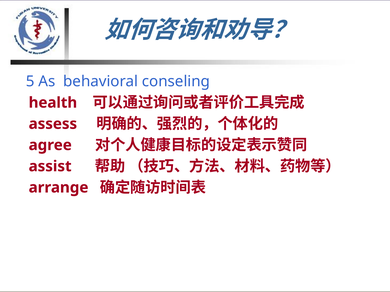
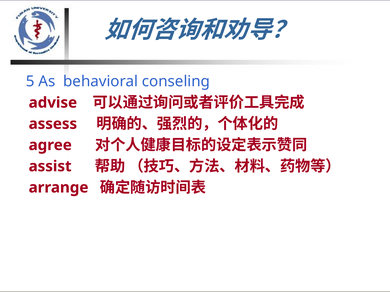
health: health -> advise
